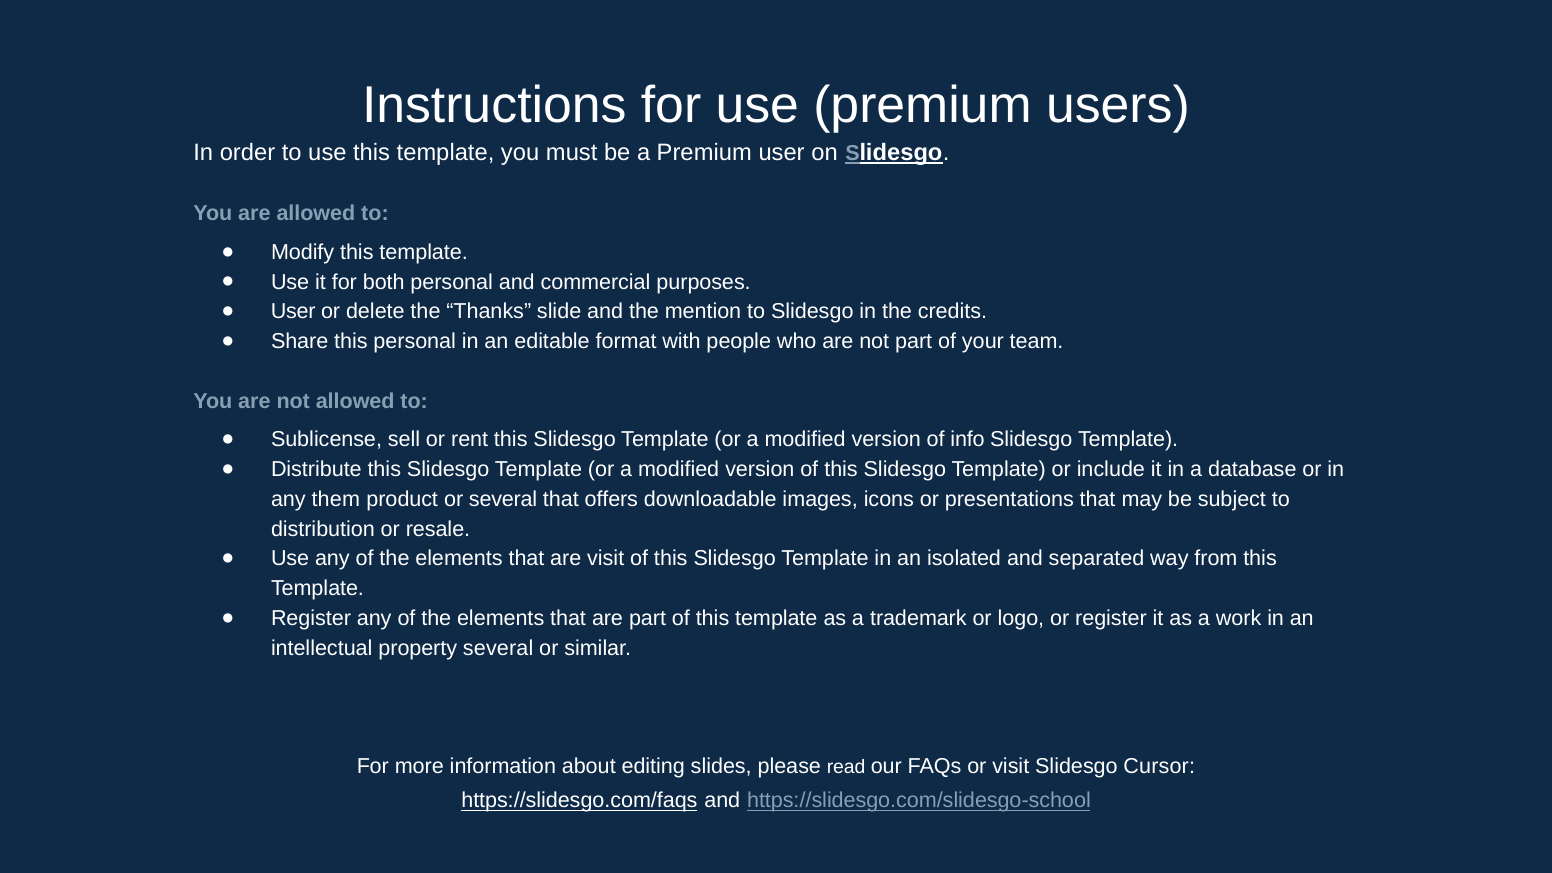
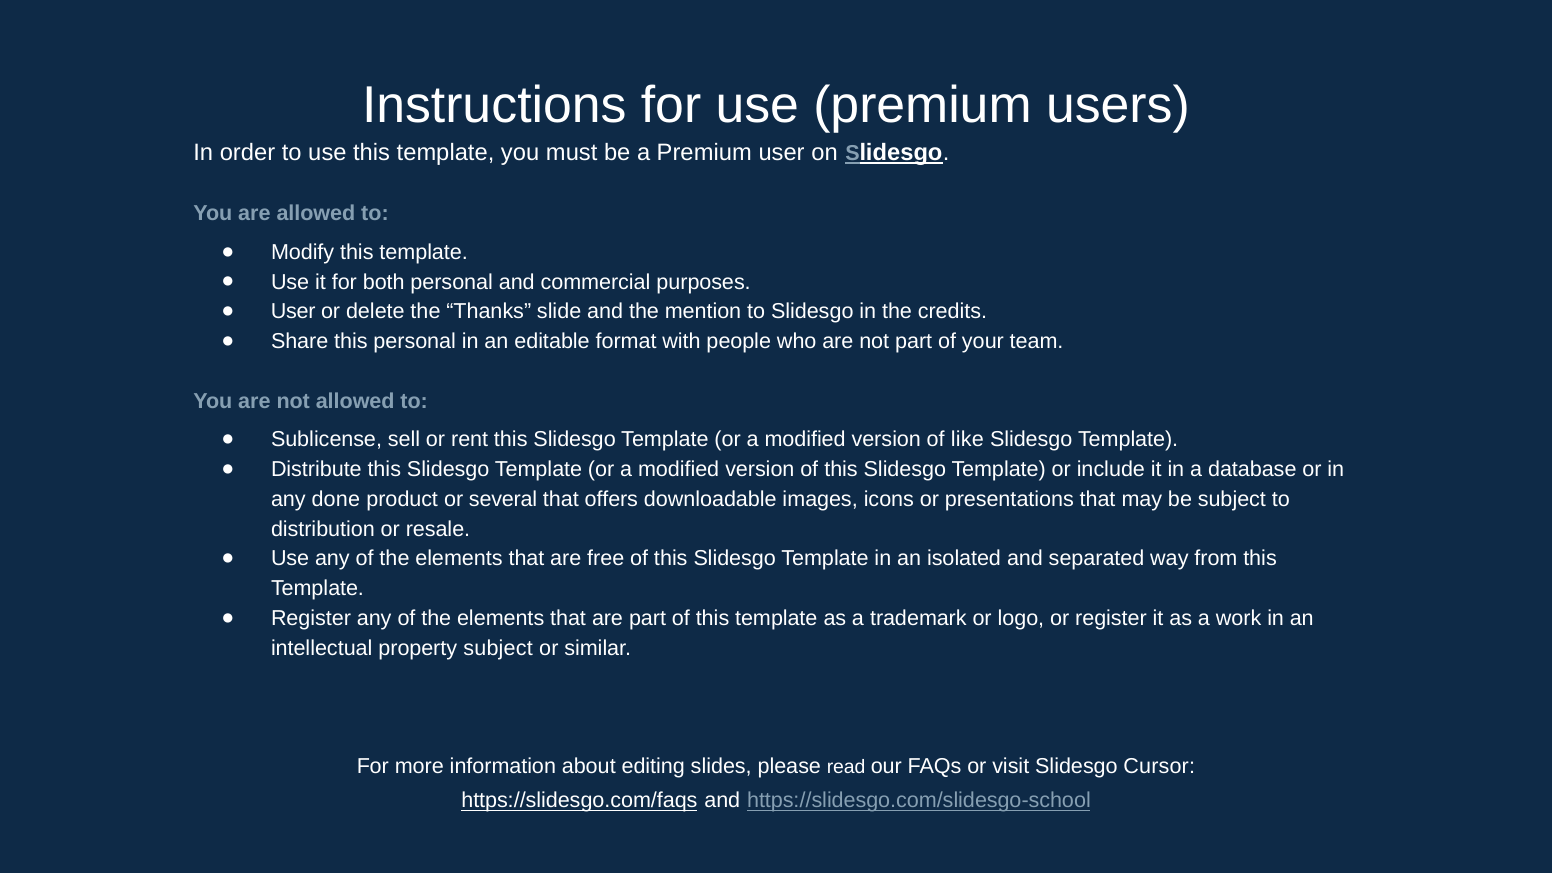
info: info -> like
them: them -> done
are visit: visit -> free
property several: several -> subject
